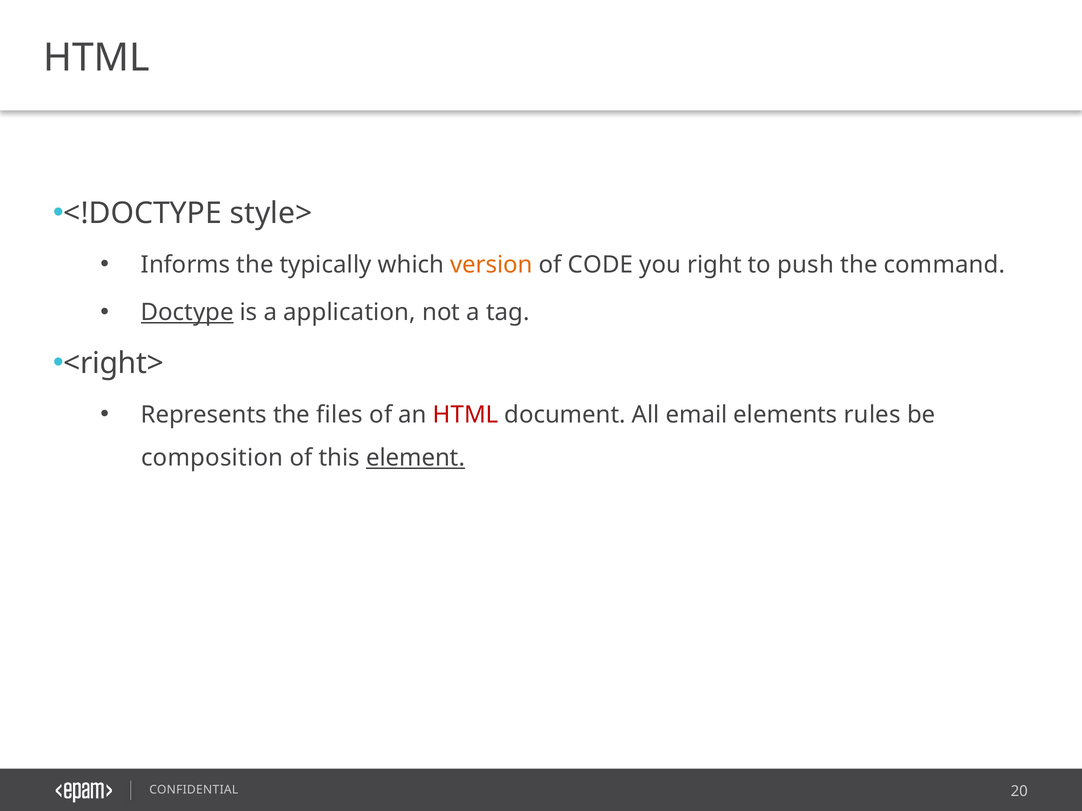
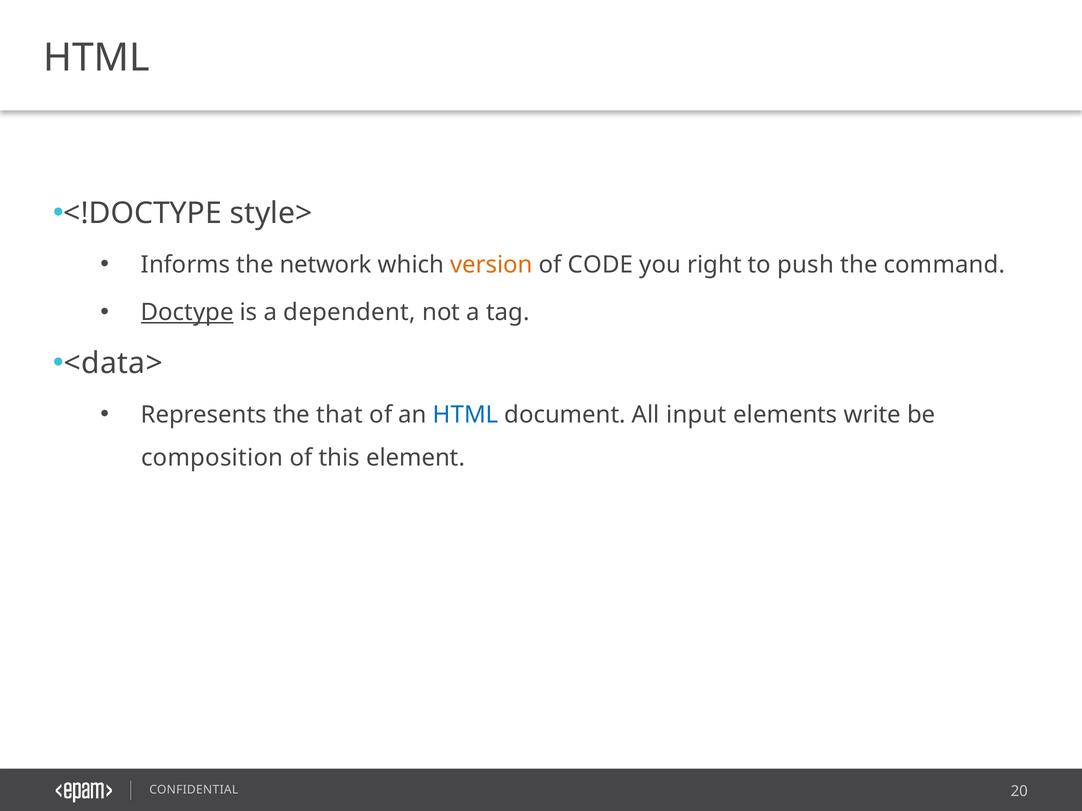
typically: typically -> network
application: application -> dependent
<right>: <right> -> <data>
files: files -> that
HTML at (466, 415) colour: red -> blue
email: email -> input
rules: rules -> write
element underline: present -> none
